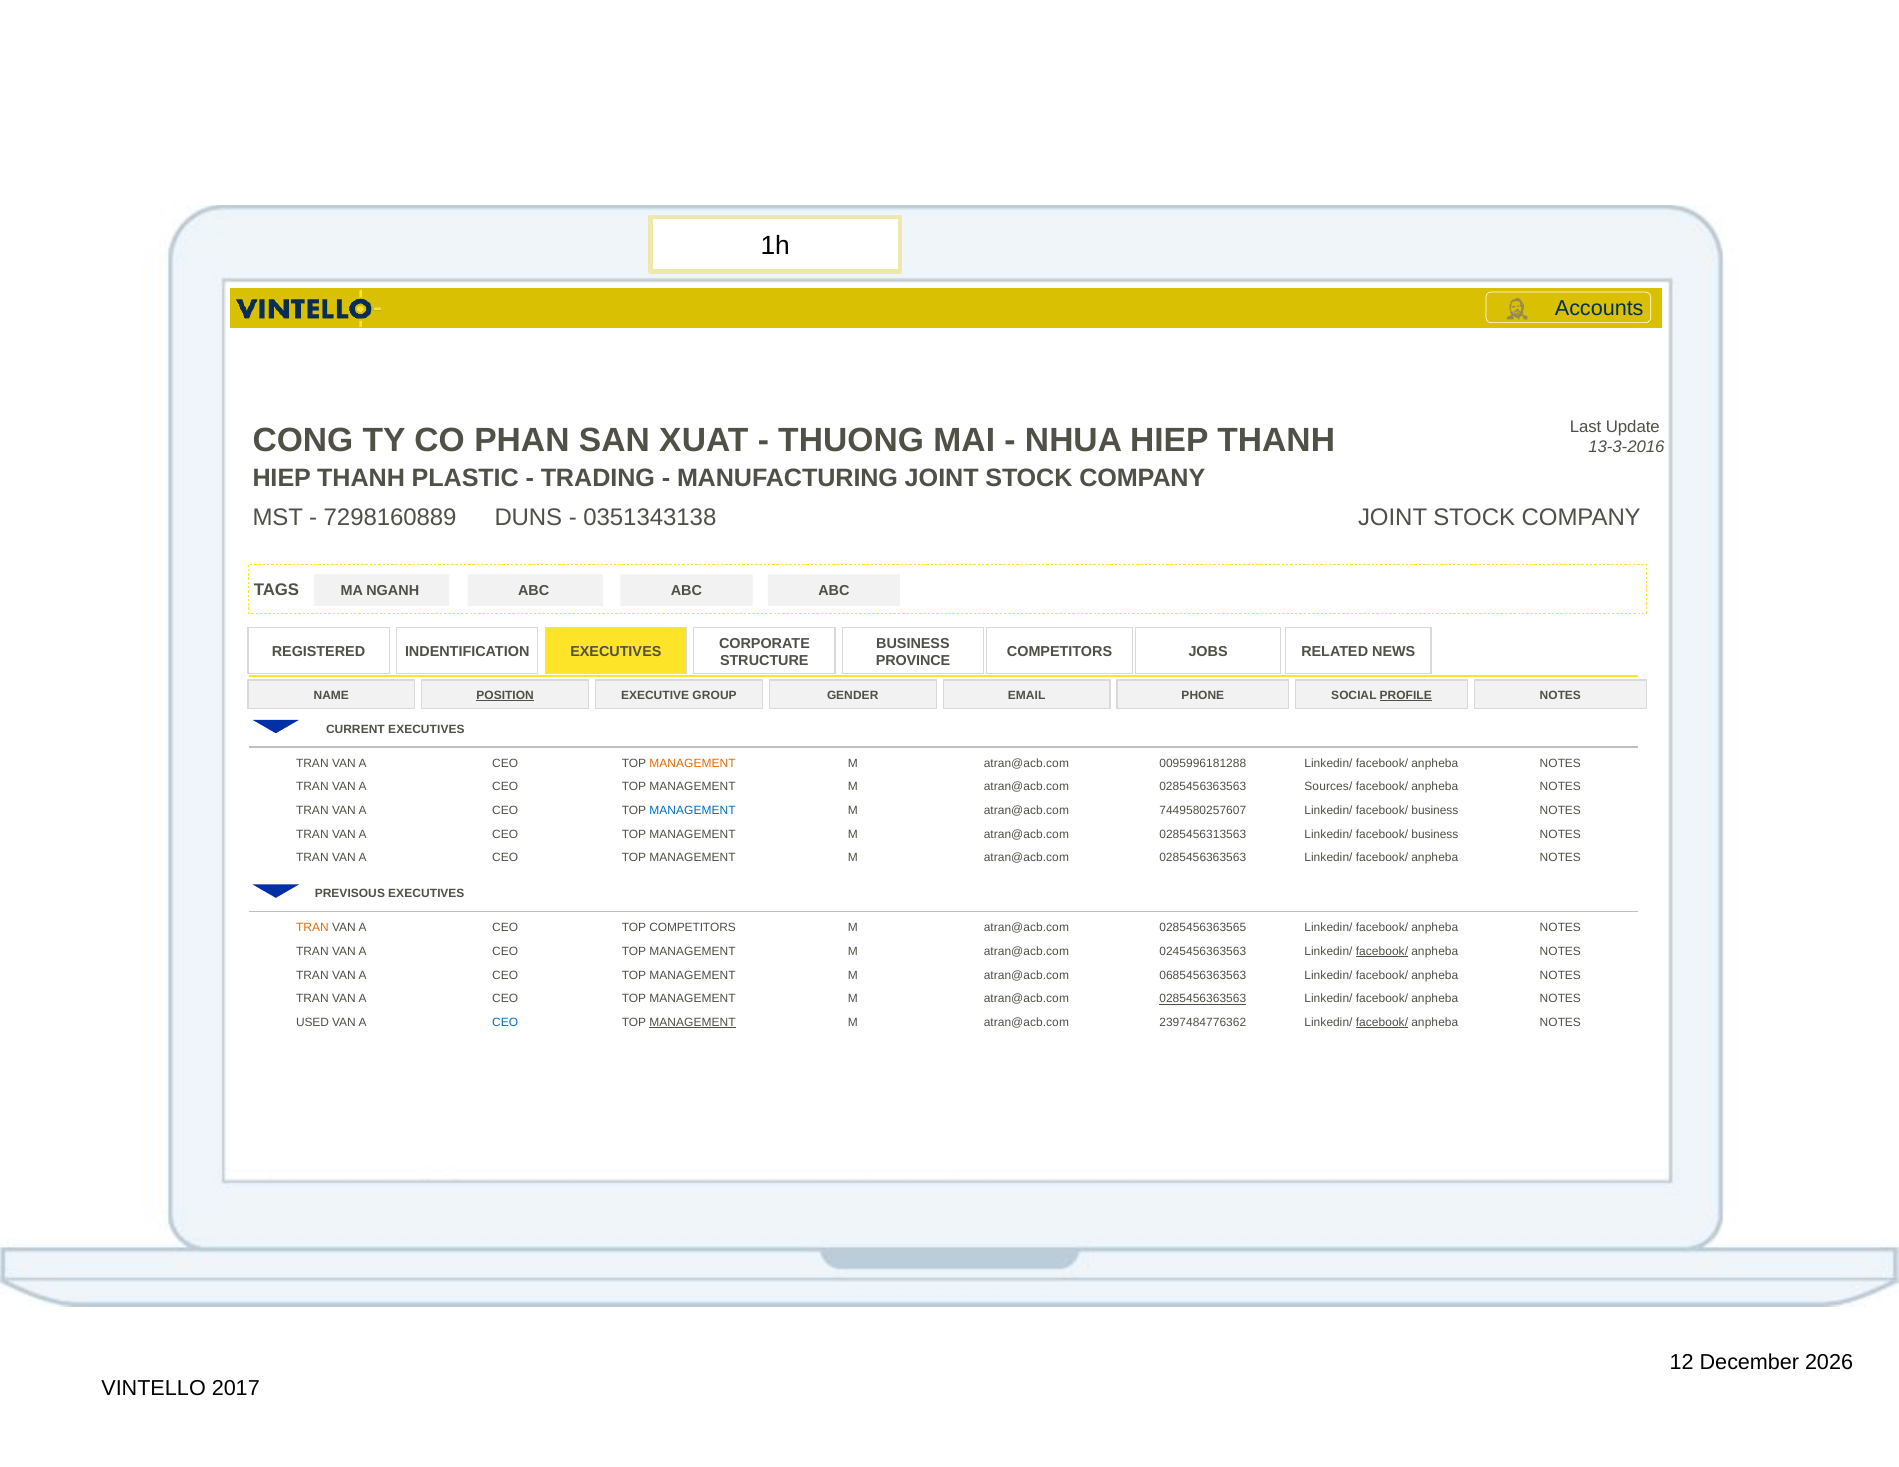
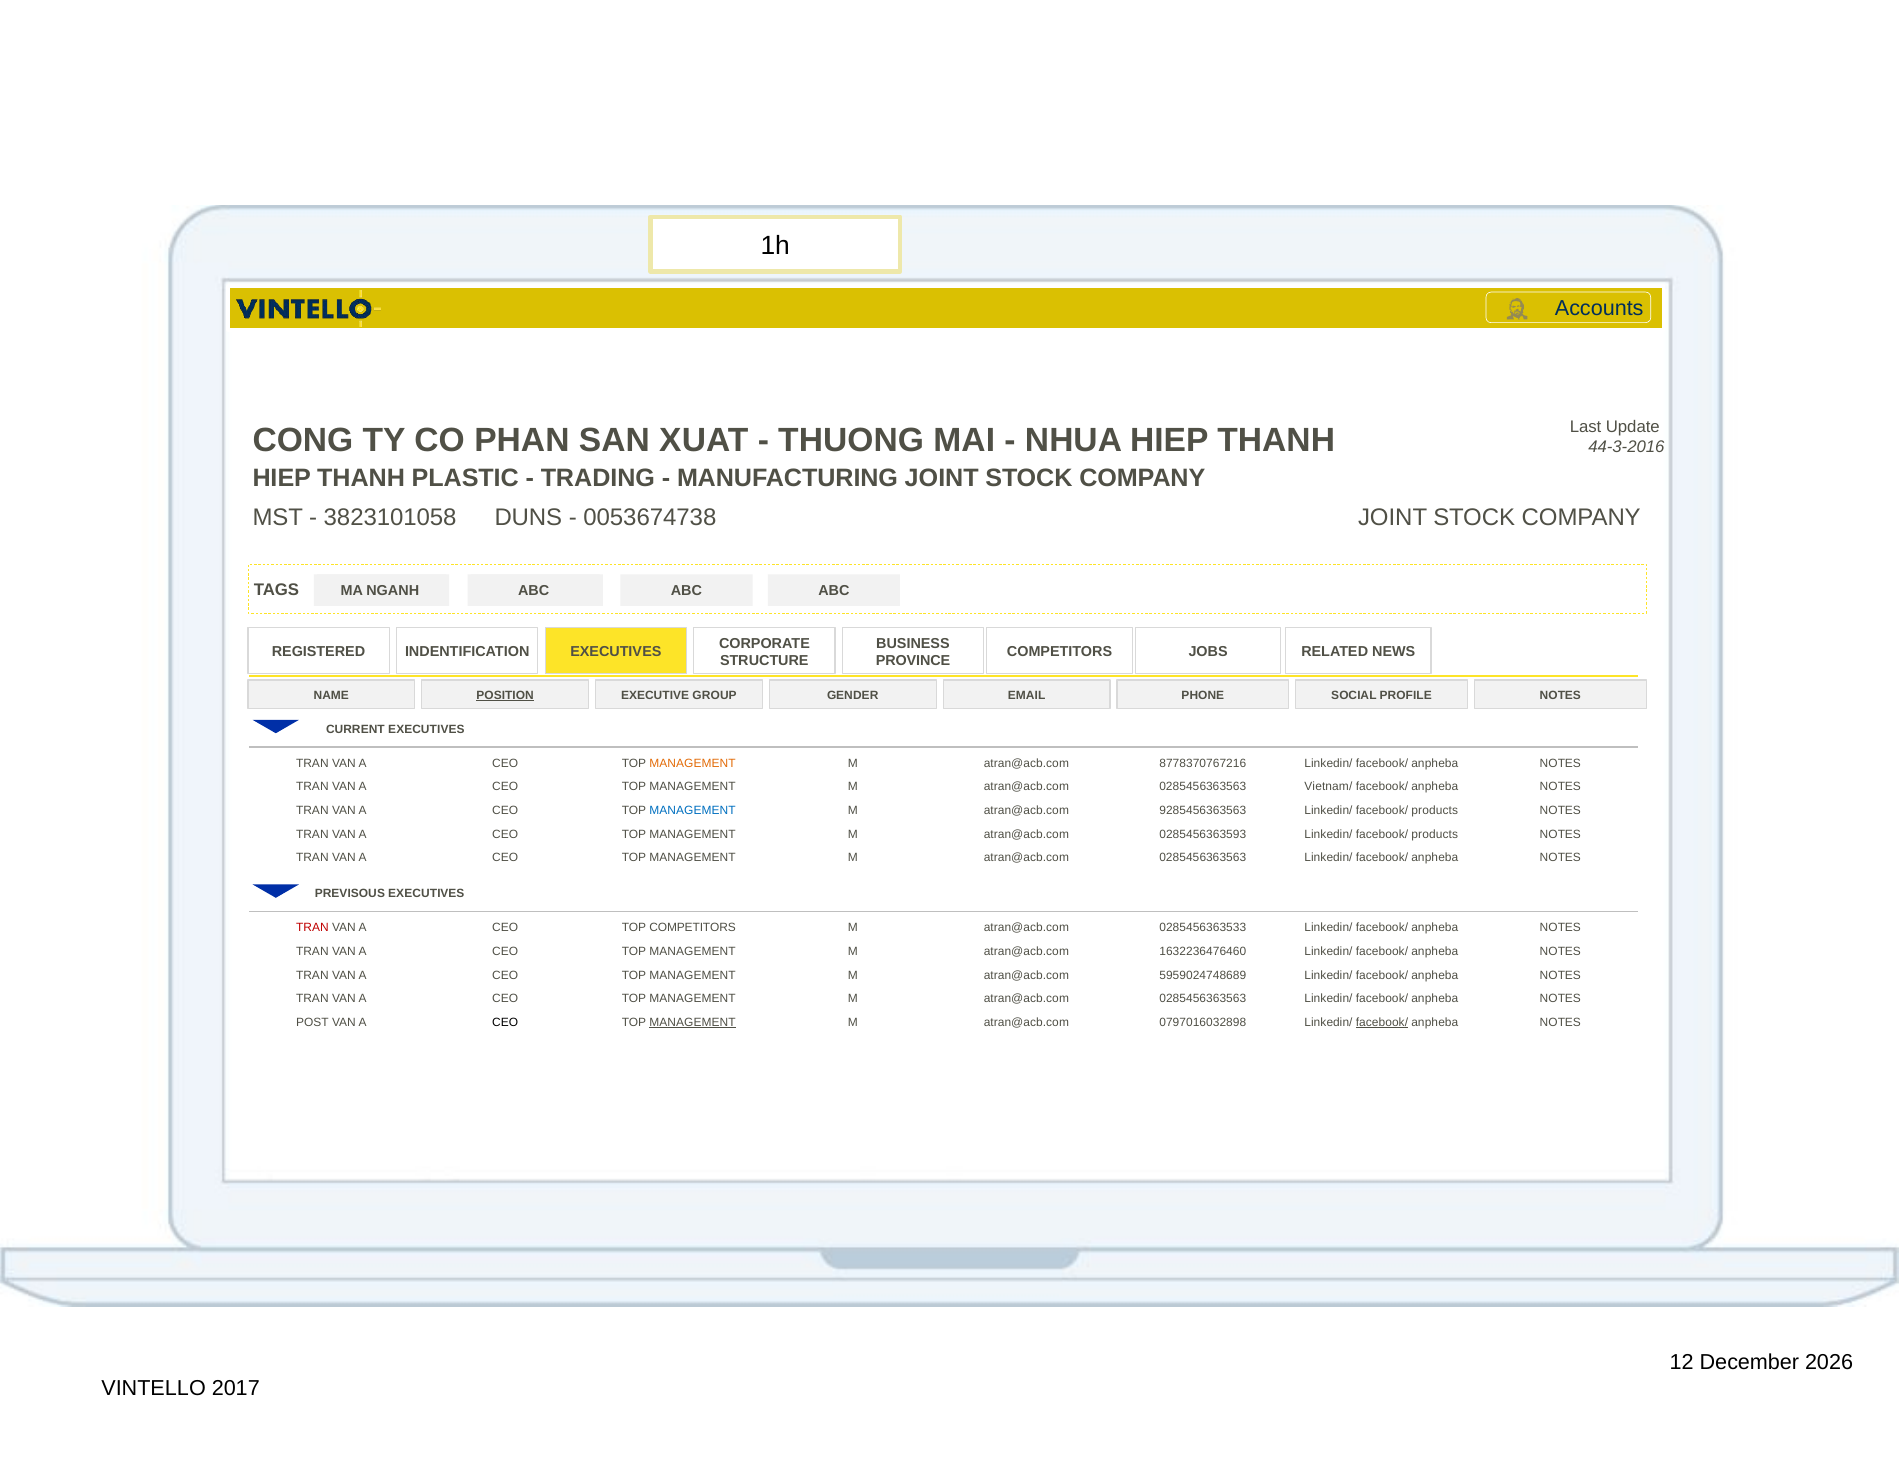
13-3-2016: 13-3-2016 -> 44-3-2016
7298160889: 7298160889 -> 3823101058
0351343138: 0351343138 -> 0053674738
PROFILE underline: present -> none
0095996181288: 0095996181288 -> 8778370767216
Sources/: Sources/ -> Vietnam/
7449580257607: 7449580257607 -> 9285456363563
business at (1435, 811): business -> products
0285456313563: 0285456313563 -> 0285456363593
business at (1435, 834): business -> products
TRAN at (312, 928) colour: orange -> red
0285456363565: 0285456363565 -> 0285456363533
0245456363563: 0245456363563 -> 1632236476460
facebook/ at (1382, 952) underline: present -> none
0685456363563: 0685456363563 -> 5959024748689
0285456363563 at (1203, 999) underline: present -> none
USED: USED -> POST
CEO at (505, 1023) colour: blue -> black
2397484776362: 2397484776362 -> 0797016032898
